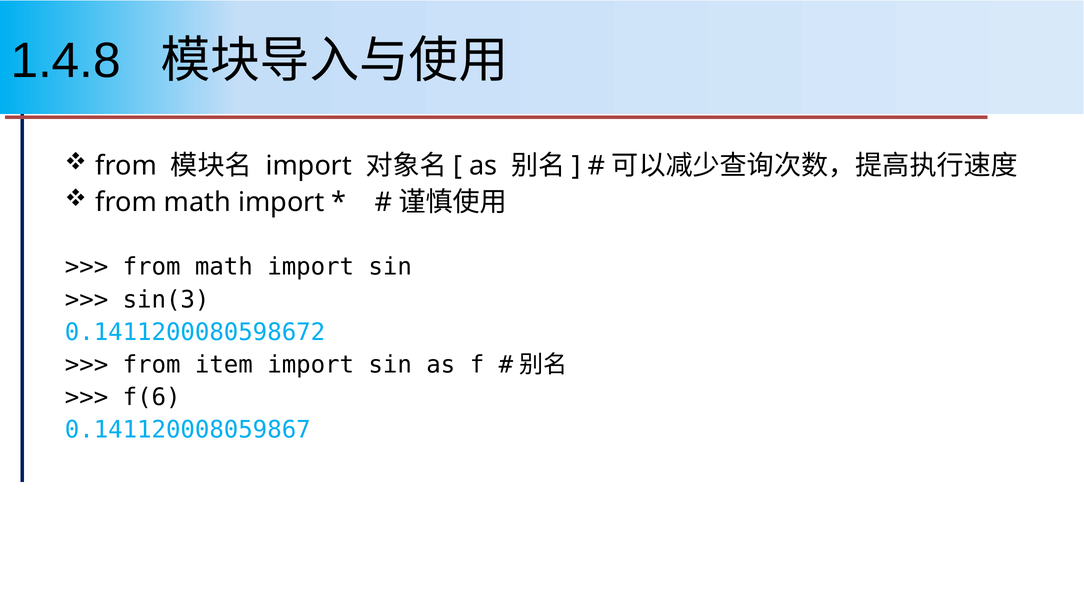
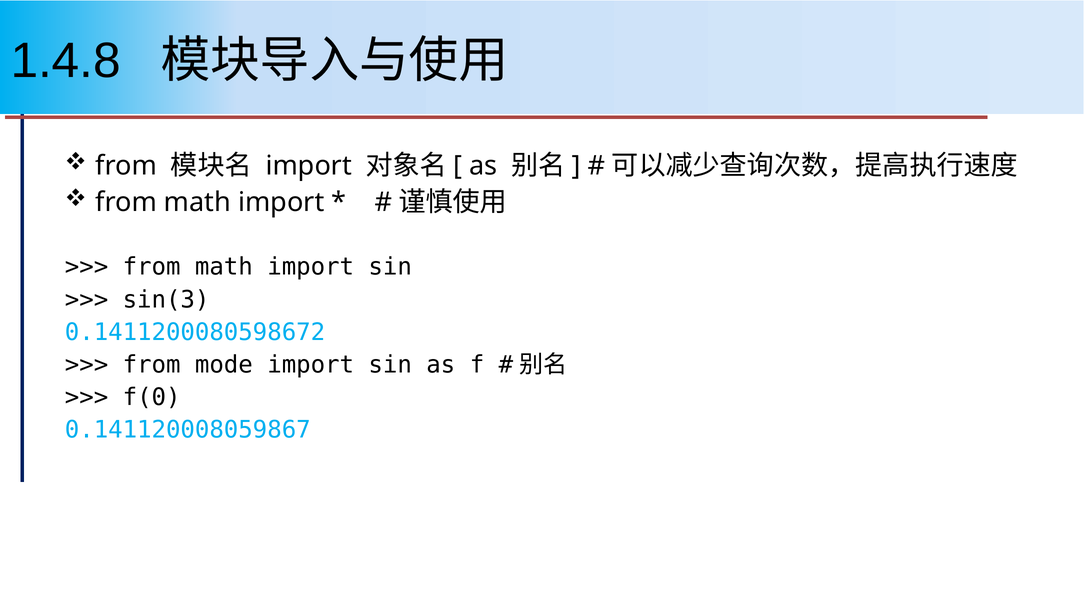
item: item -> mode
f(6: f(6 -> f(0
